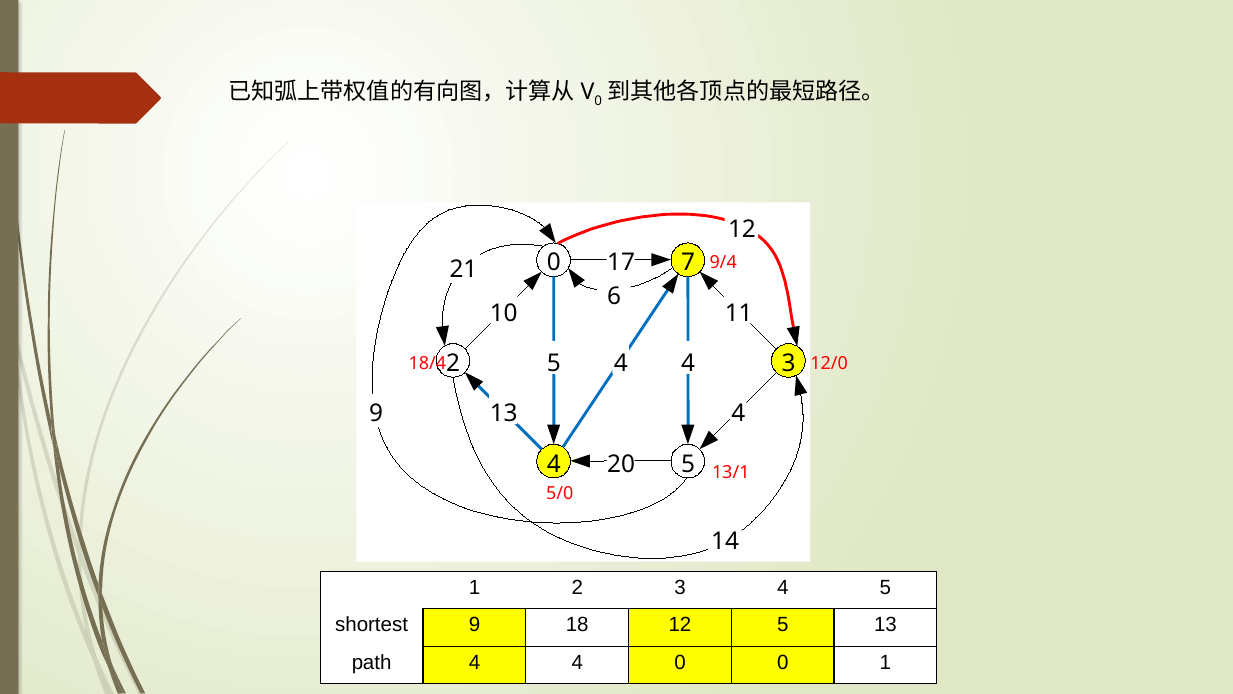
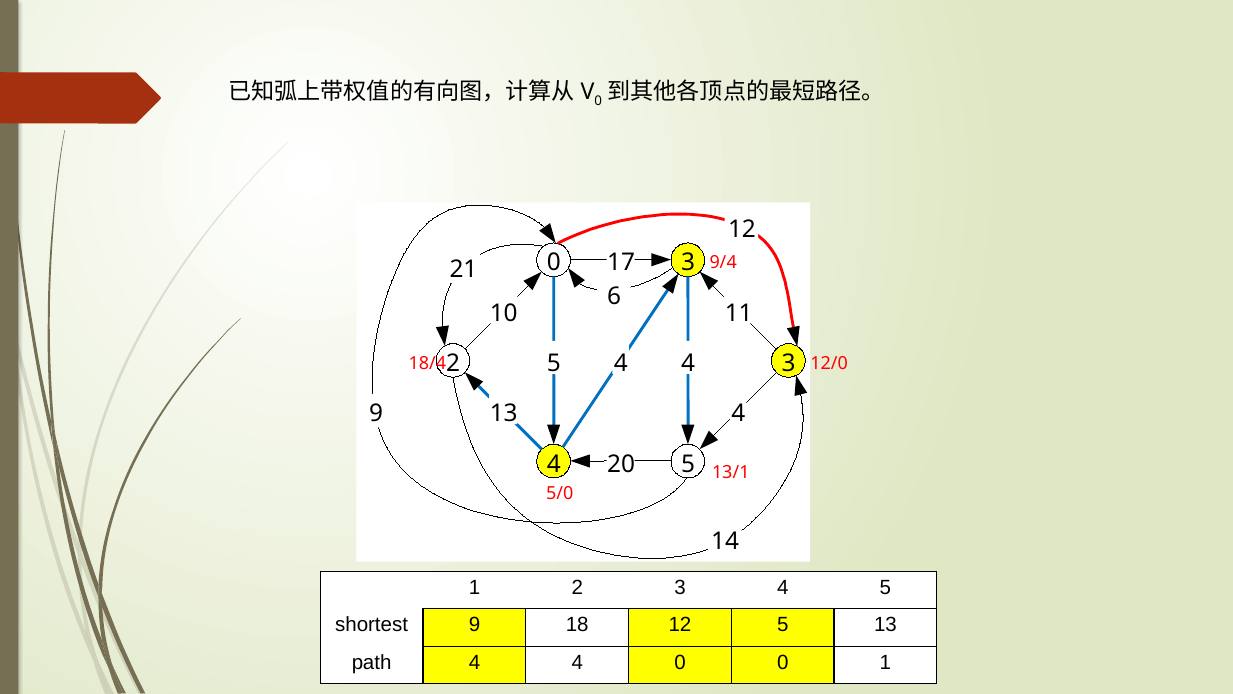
0 7: 7 -> 3
